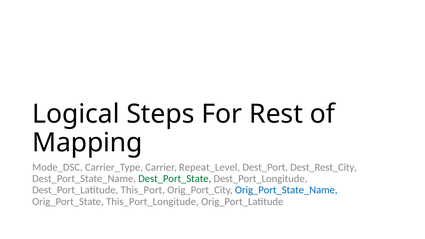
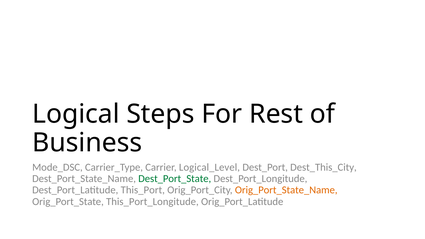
Mapping: Mapping -> Business
Repeat_Level: Repeat_Level -> Logical_Level
Dest_Rest_City: Dest_Rest_City -> Dest_This_City
Orig_Port_State_Name colour: blue -> orange
